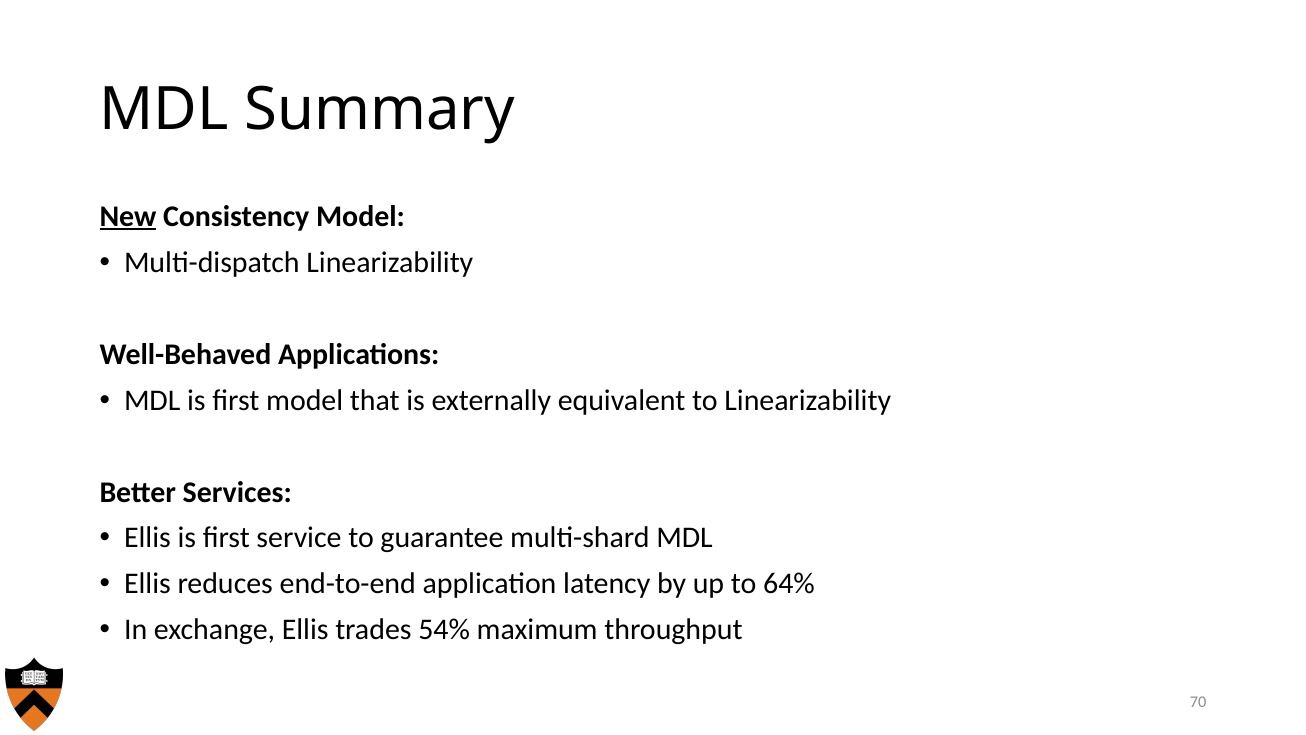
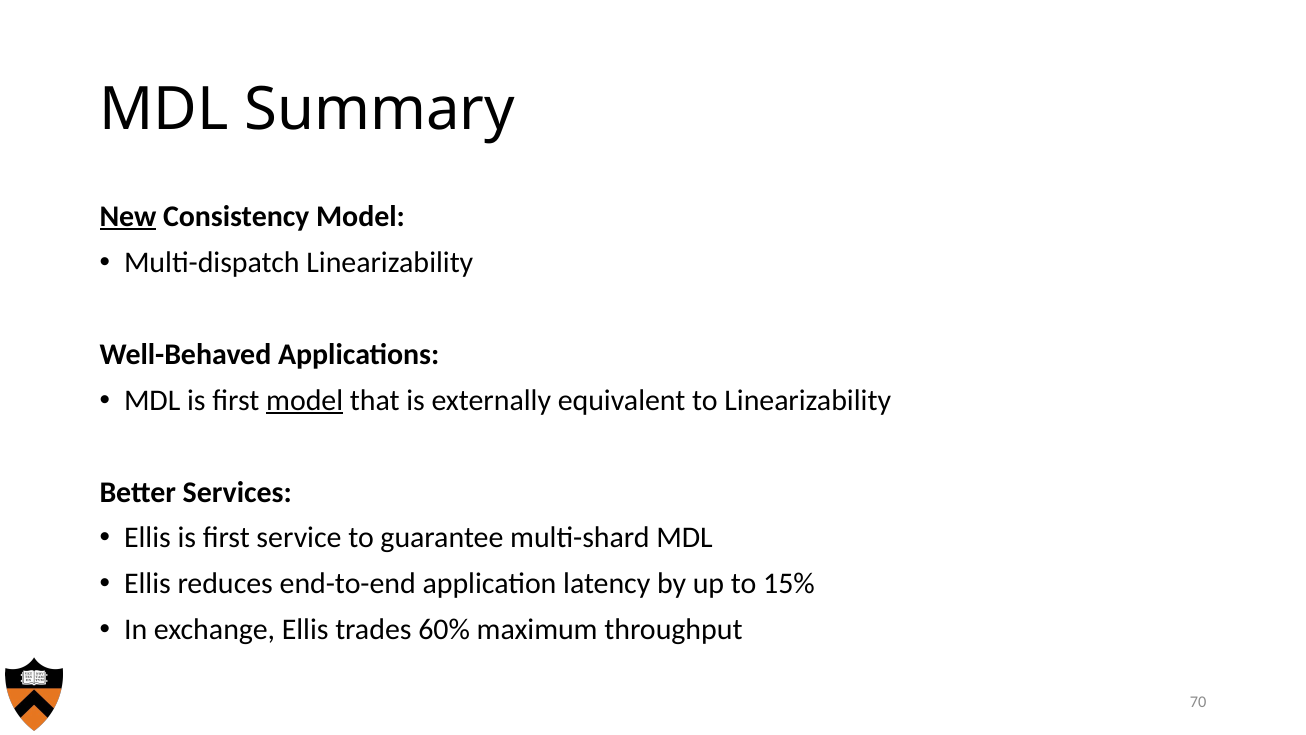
model at (305, 400) underline: none -> present
64%: 64% -> 15%
54%: 54% -> 60%
